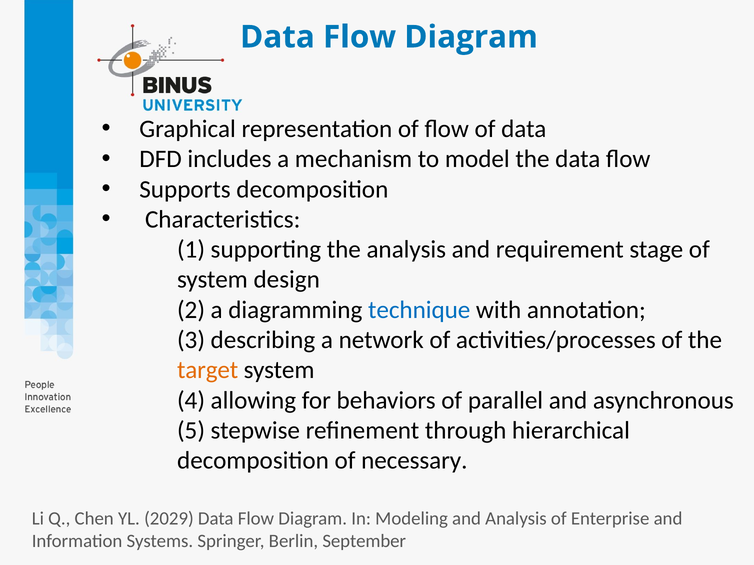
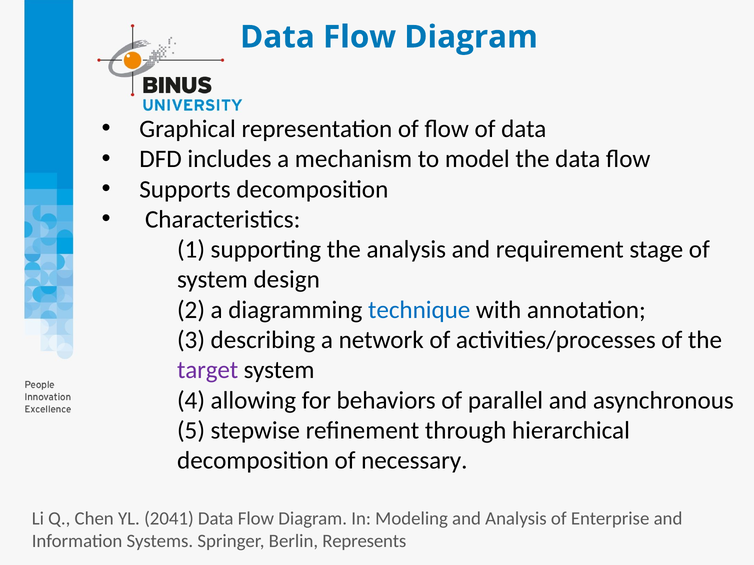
target colour: orange -> purple
2029: 2029 -> 2041
September: September -> Represents
